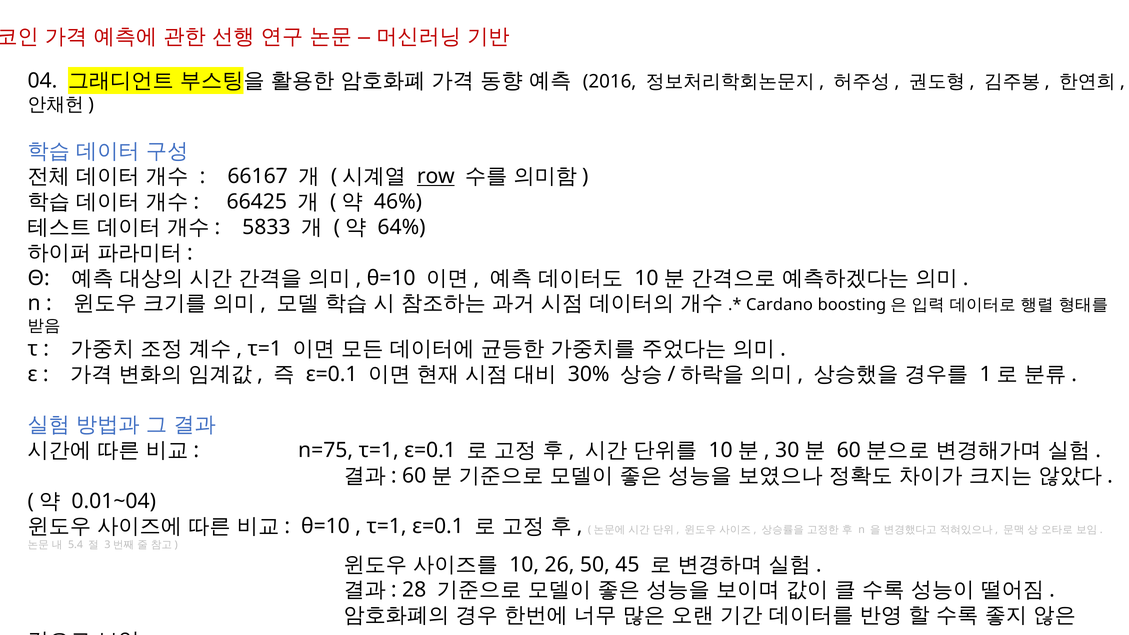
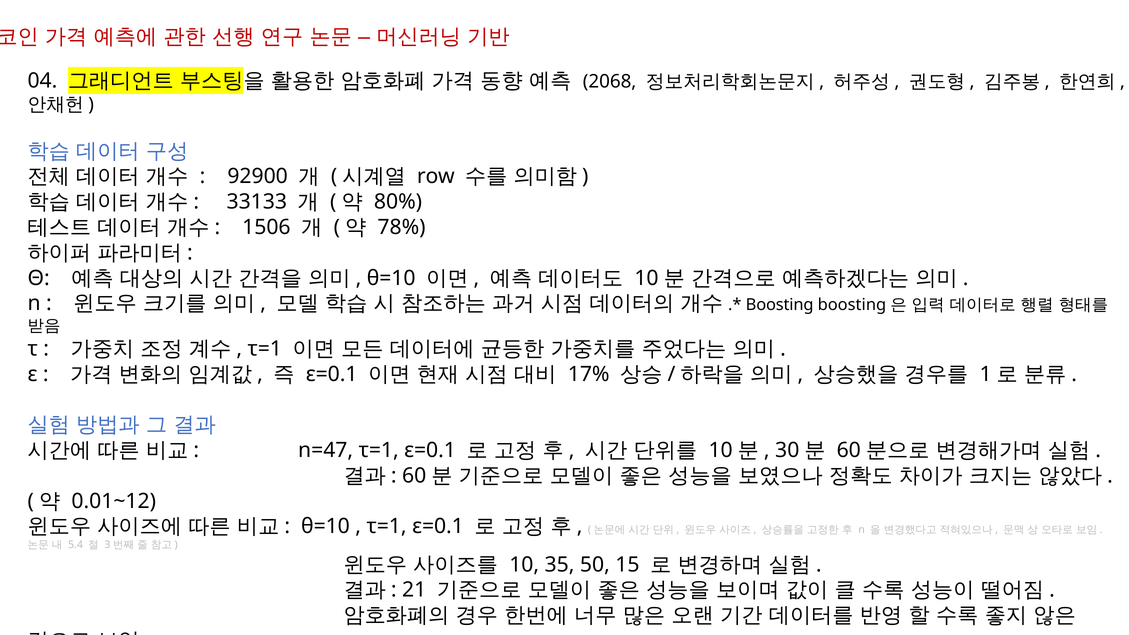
2016: 2016 -> 2068
66167: 66167 -> 92900
row underline: present -> none
66425: 66425 -> 33133
46%: 46% -> 80%
5833: 5833 -> 1506
64%: 64% -> 78%
Cardano at (779, 305): Cardano -> Boosting
30%: 30% -> 17%
n=75: n=75 -> n=47
0.01~04: 0.01~04 -> 0.01~12
26: 26 -> 35
45: 45 -> 15
28: 28 -> 21
